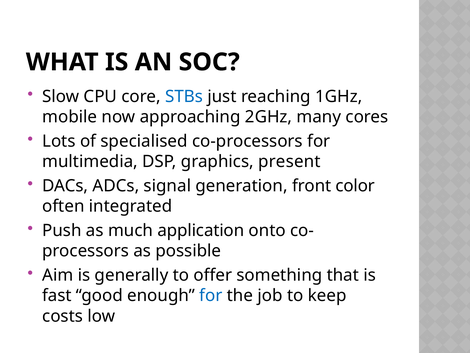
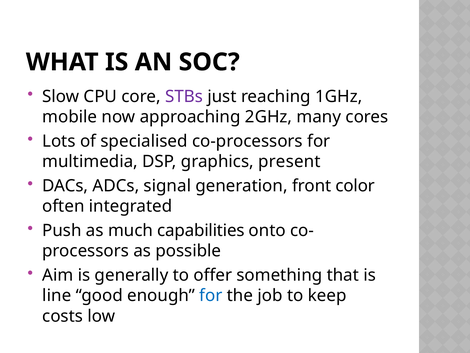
STBs colour: blue -> purple
application: application -> capabilities
fast: fast -> line
